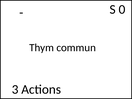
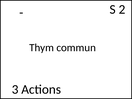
0: 0 -> 2
